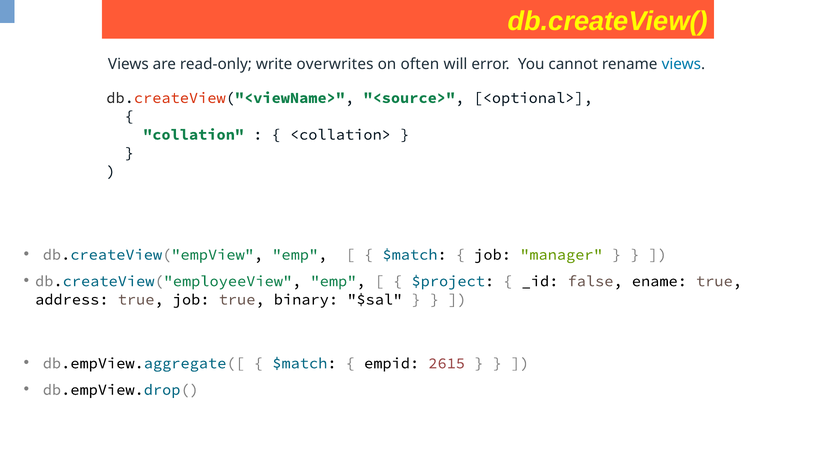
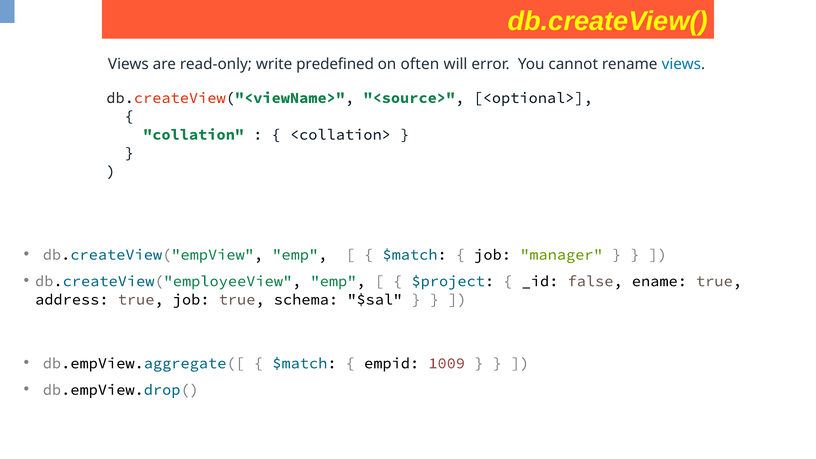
overwrites: overwrites -> predefined
binary: binary -> schema
2615: 2615 -> 1009
